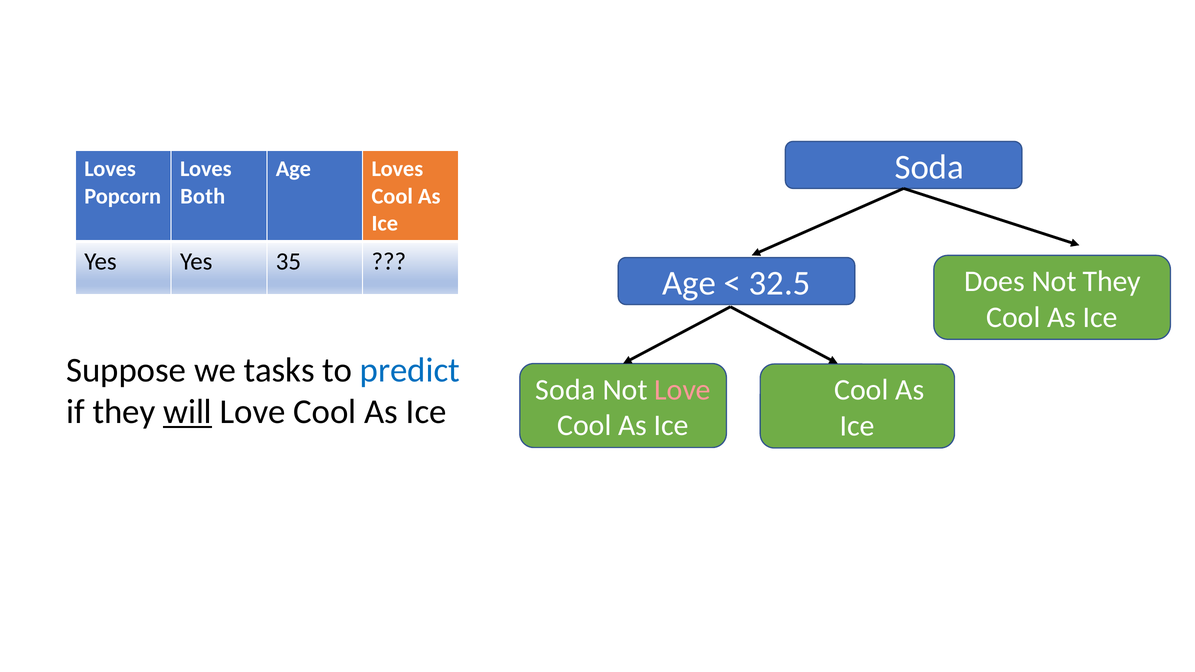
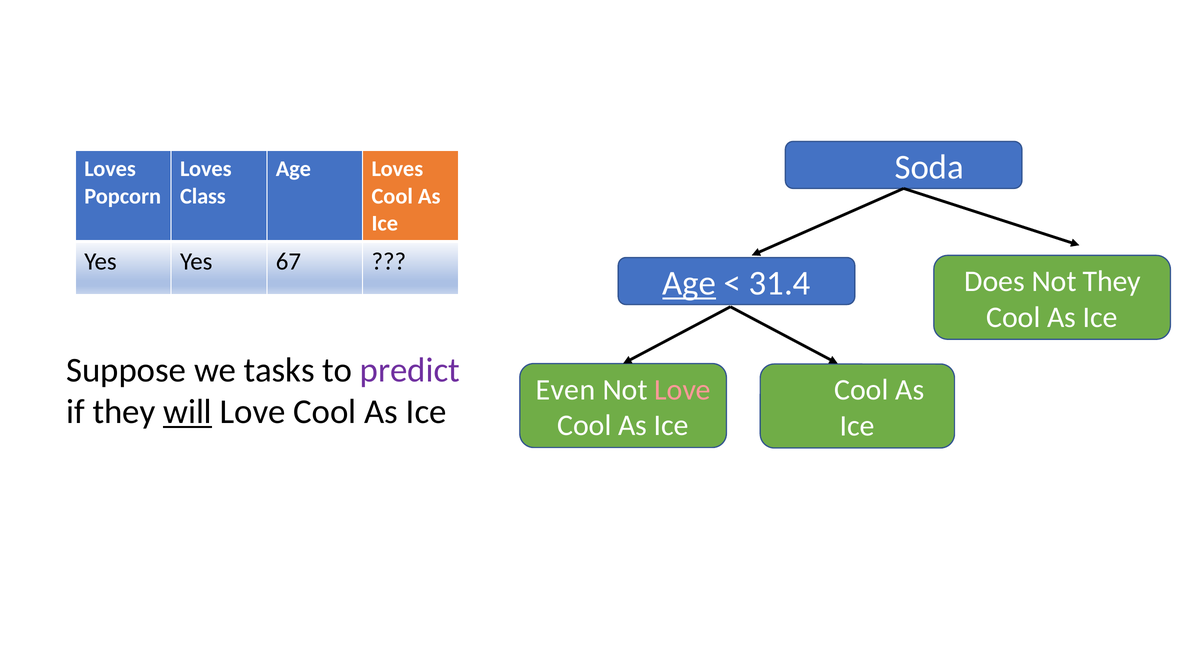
Both: Both -> Class
35: 35 -> 67
Age at (689, 284) underline: none -> present
32.5: 32.5 -> 31.4
predict colour: blue -> purple
Soda: Soda -> Even
